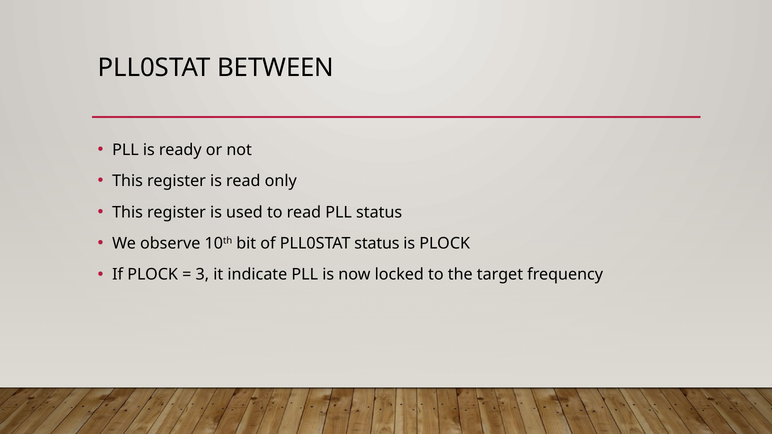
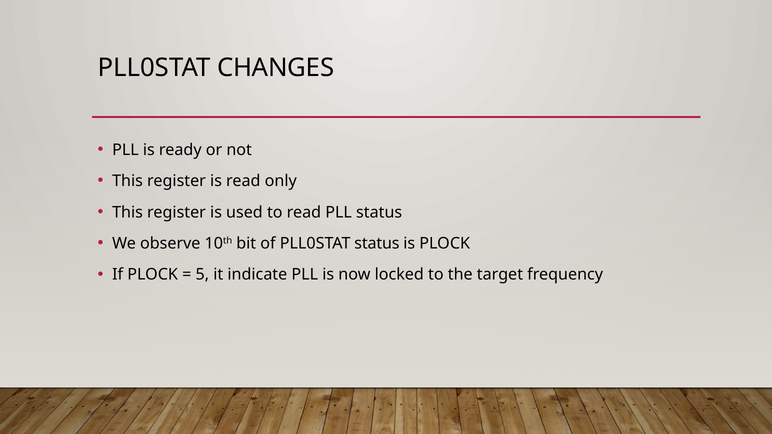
BETWEEN: BETWEEN -> CHANGES
3: 3 -> 5
